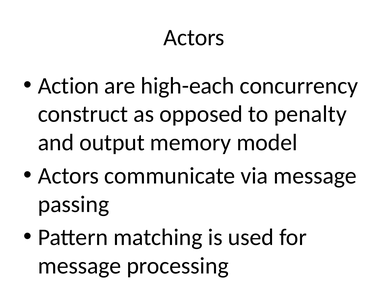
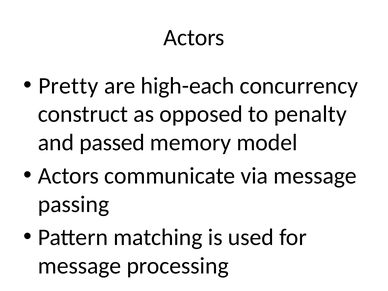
Action: Action -> Pretty
output: output -> passed
